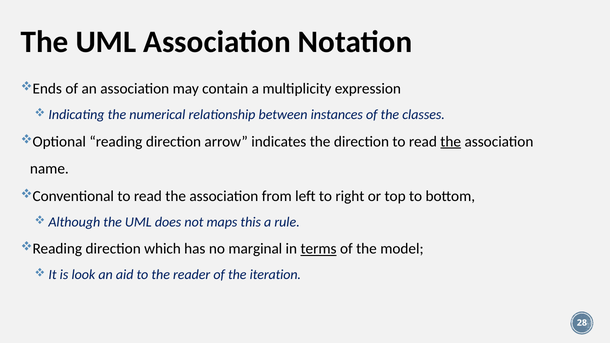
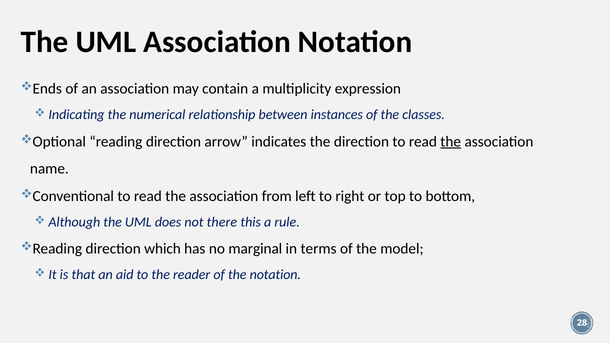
maps: maps -> there
terms underline: present -> none
look: look -> that
the iteration: iteration -> notation
